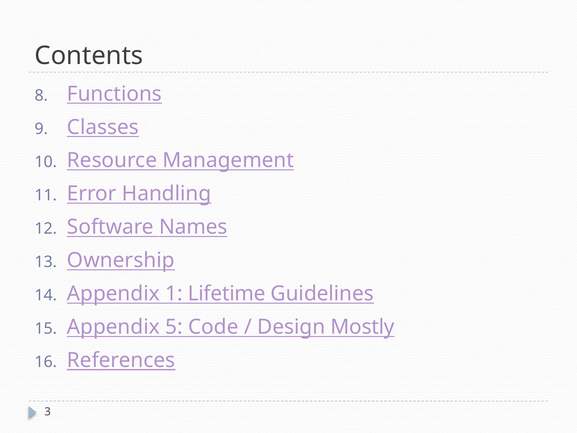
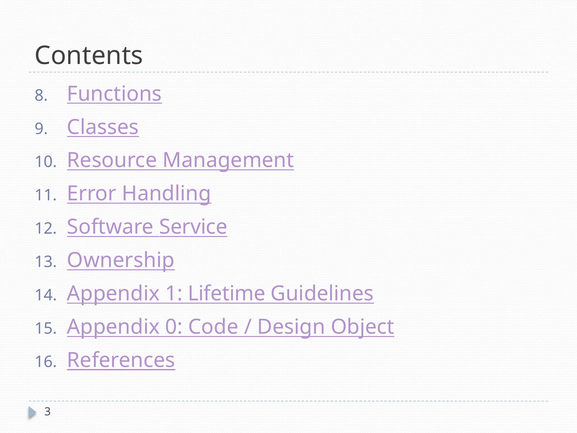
Names: Names -> Service
5: 5 -> 0
Mostly: Mostly -> Object
